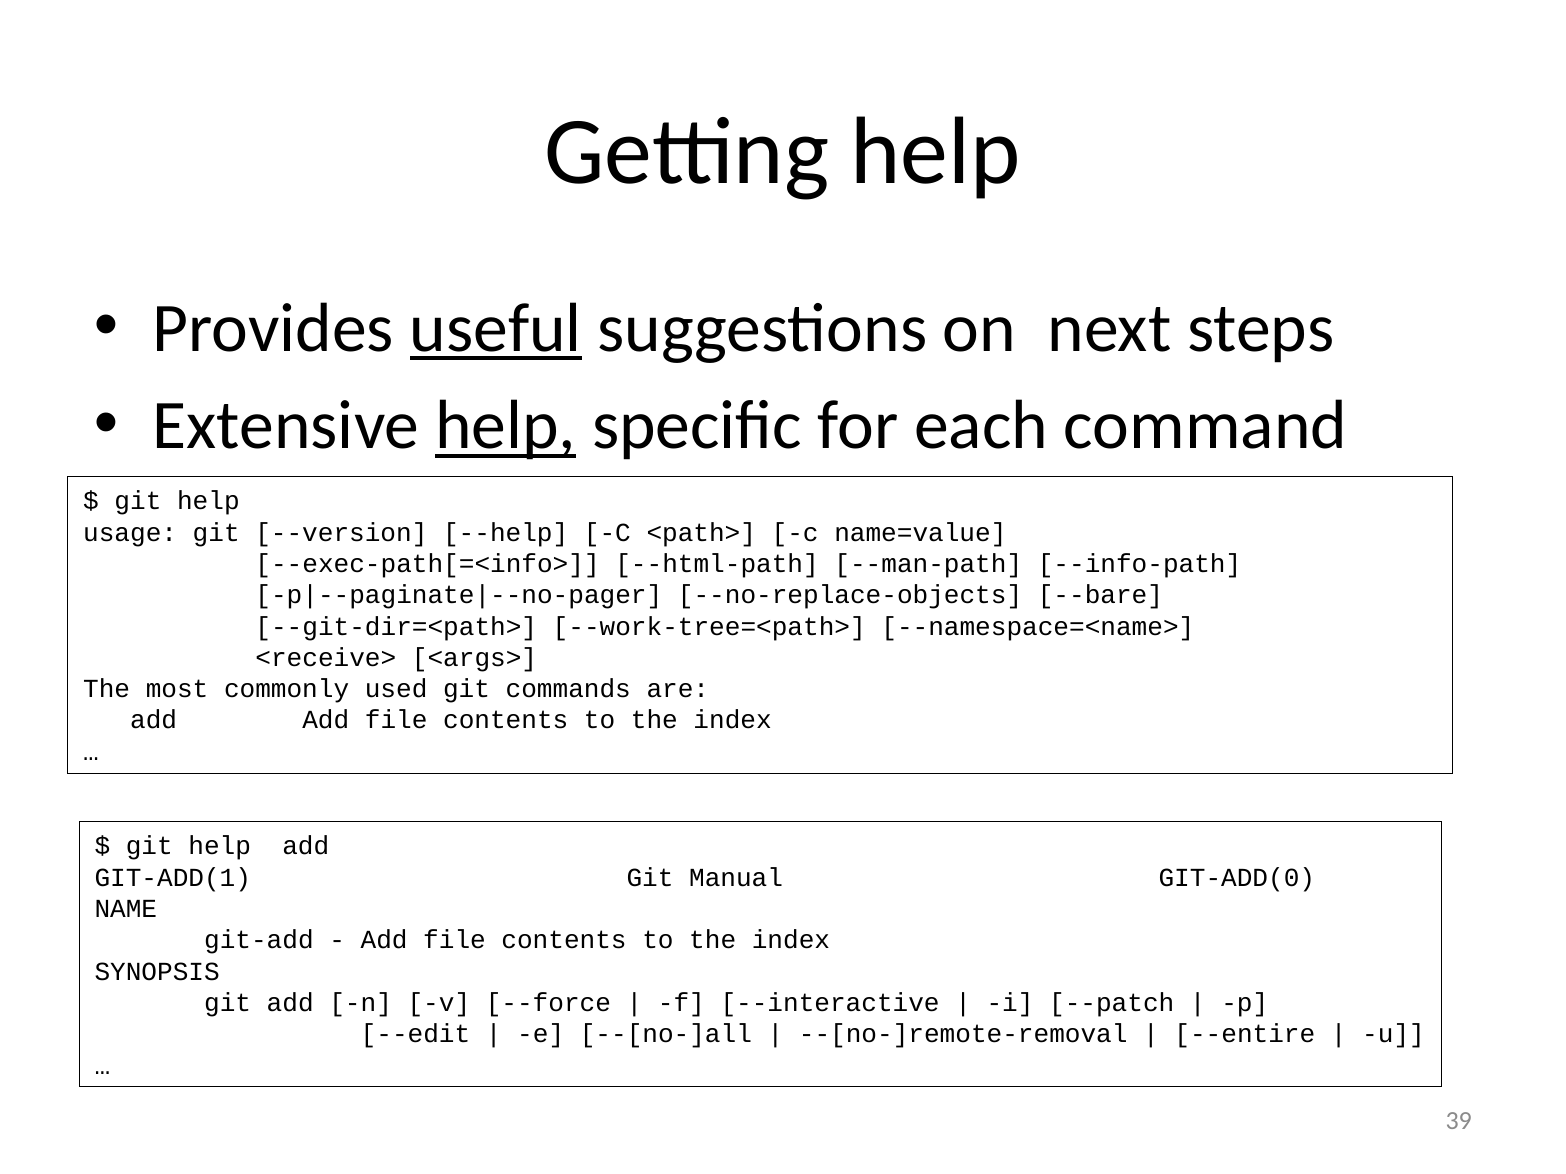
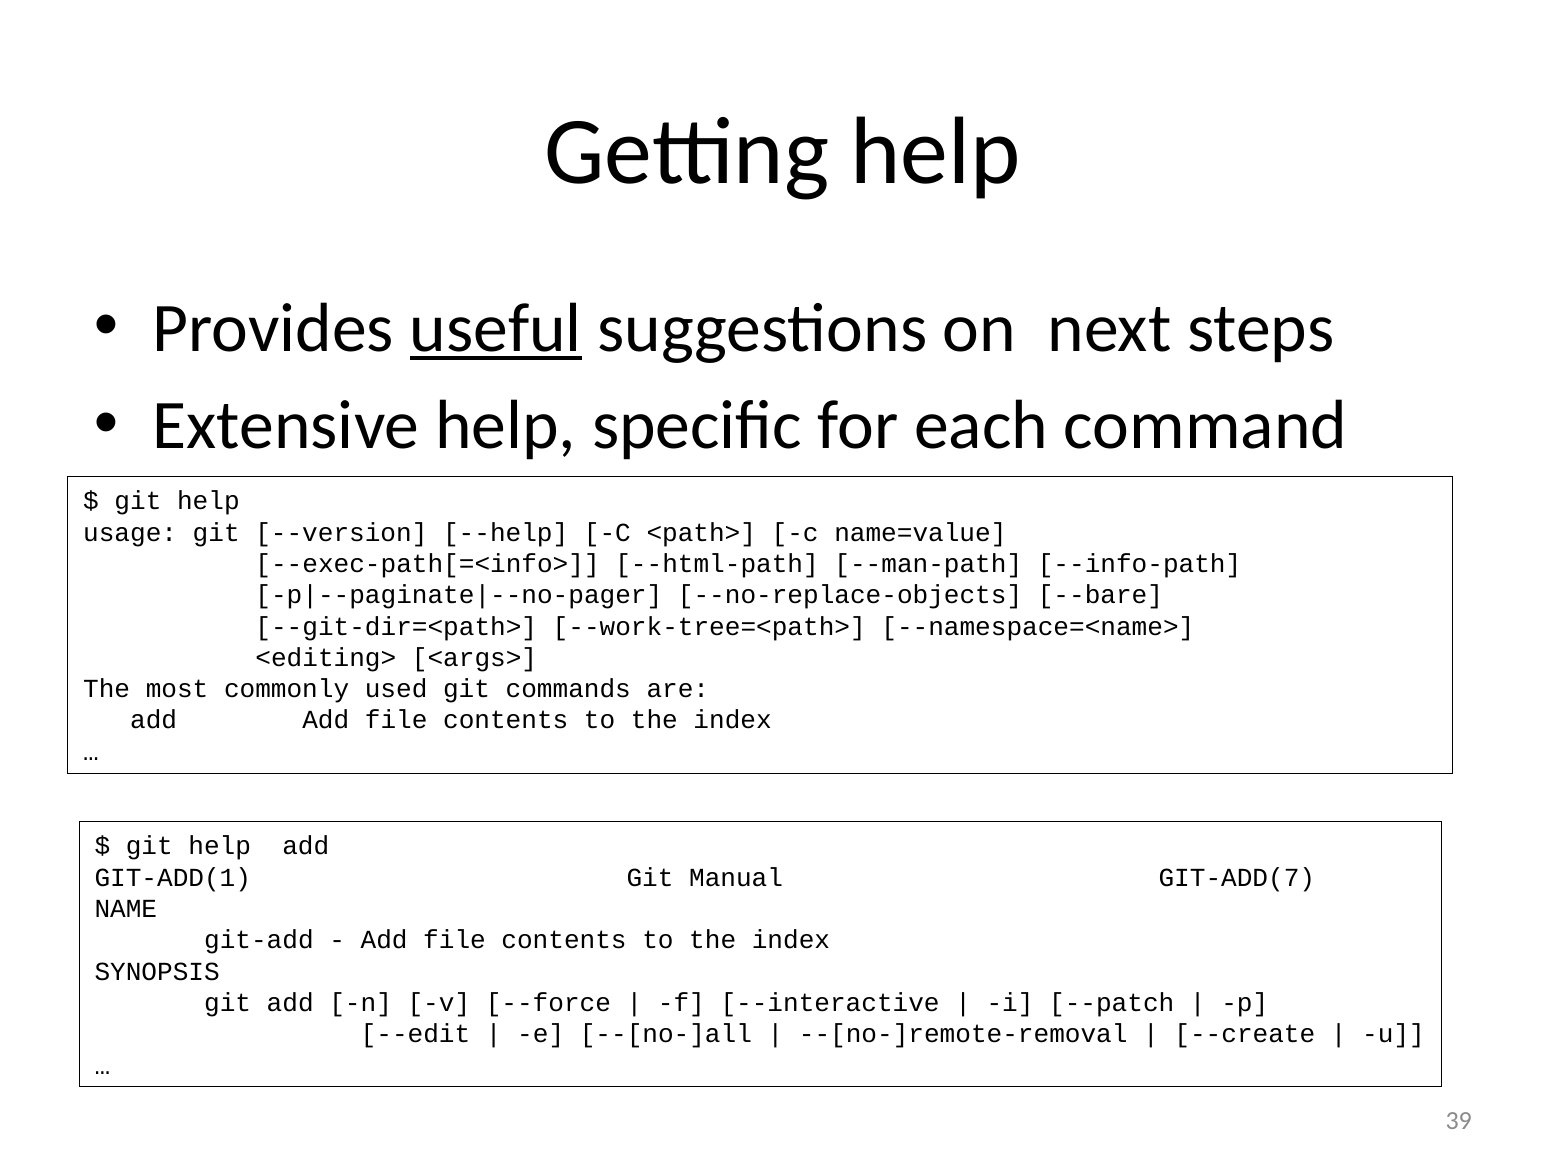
help at (506, 426) underline: present -> none
<receive>: <receive> -> <editing>
GIT-ADD(0: GIT-ADD(0 -> GIT-ADD(7
--entire: --entire -> --create
